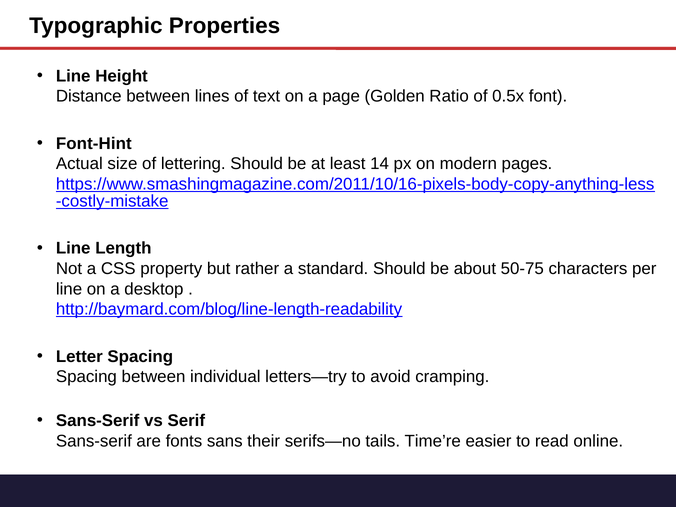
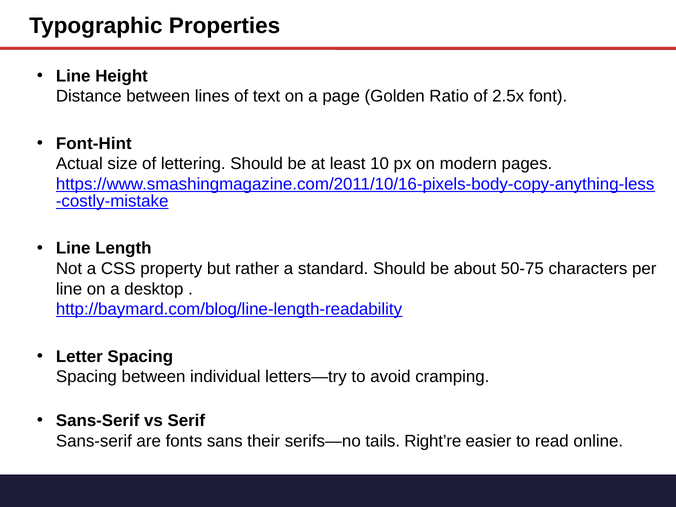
0.5x: 0.5x -> 2.5x
14: 14 -> 10
Time’re: Time’re -> Right’re
